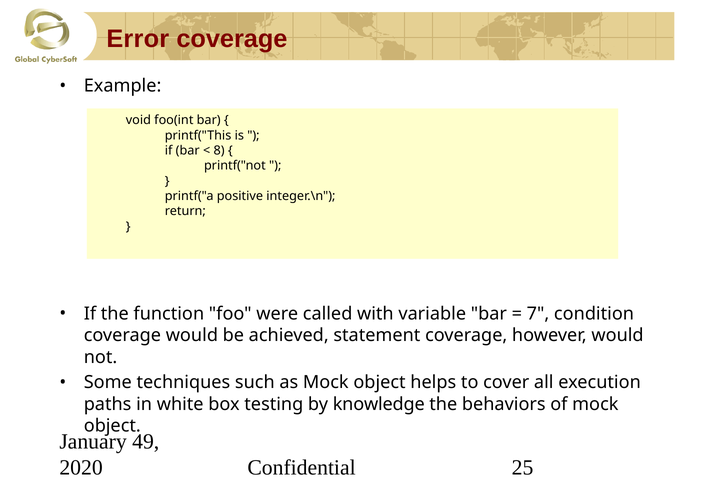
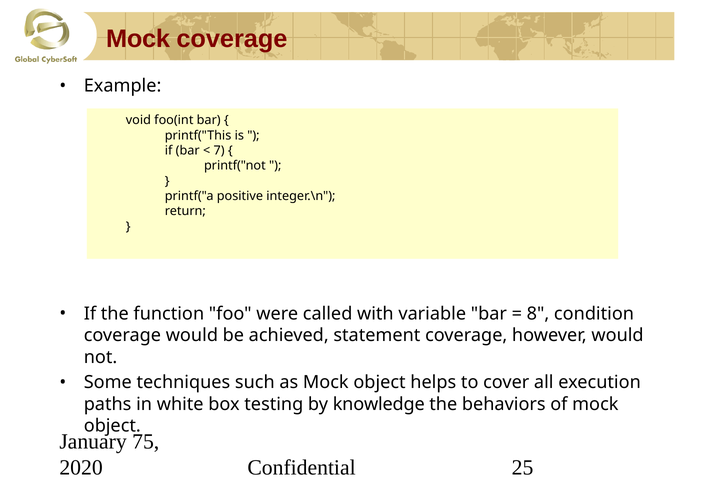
Error at (138, 39): Error -> Mock
8: 8 -> 7
7: 7 -> 8
49: 49 -> 75
